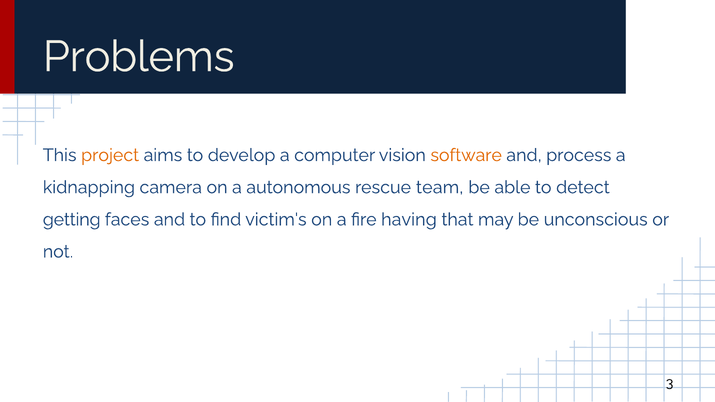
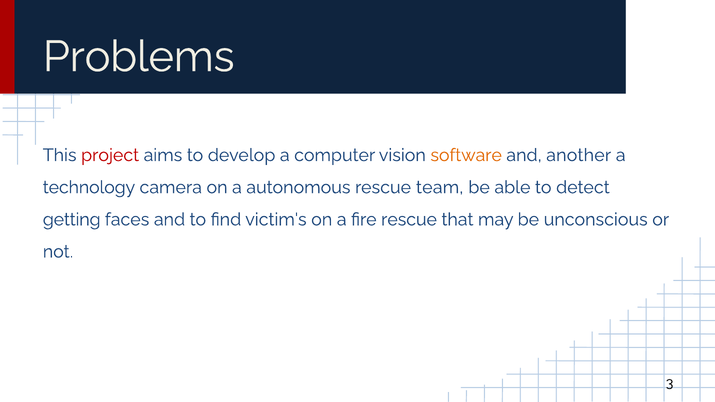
project colour: orange -> red
process: process -> another
kidnapping: kidnapping -> technology
fire having: having -> rescue
